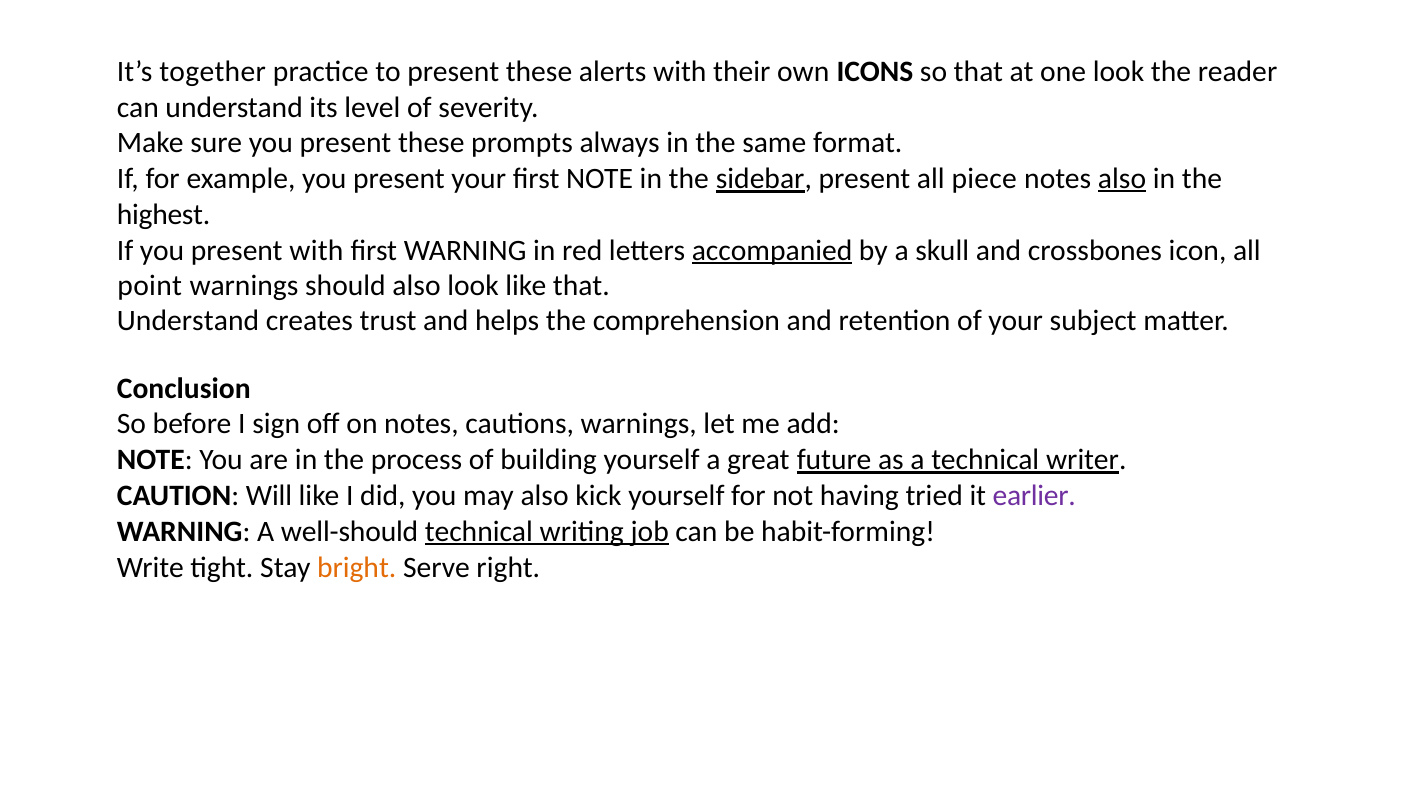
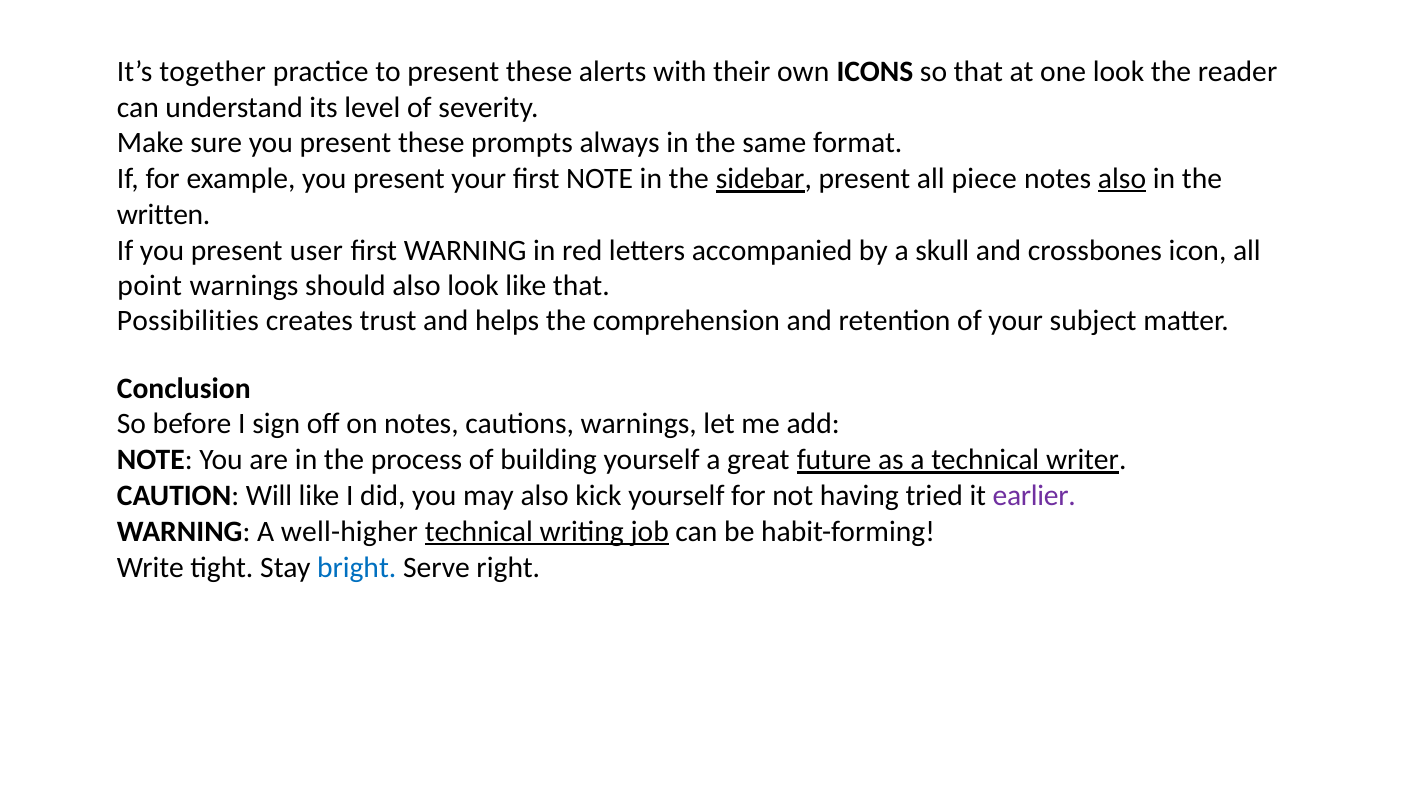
highest: highest -> written
present with: with -> user
accompanied underline: present -> none
Understand at (188, 321): Understand -> Possibilities
well-should: well-should -> well-higher
bright colour: orange -> blue
